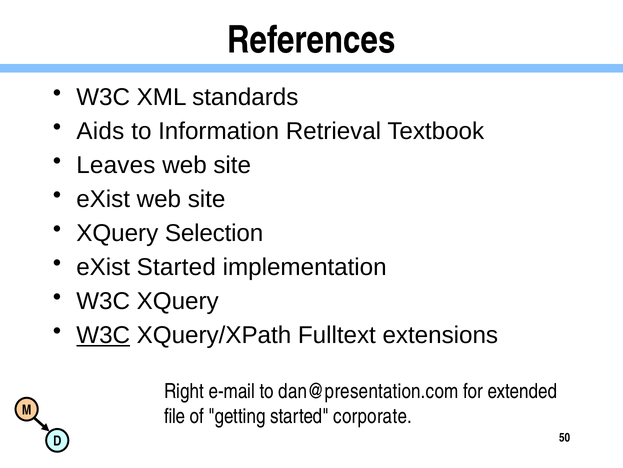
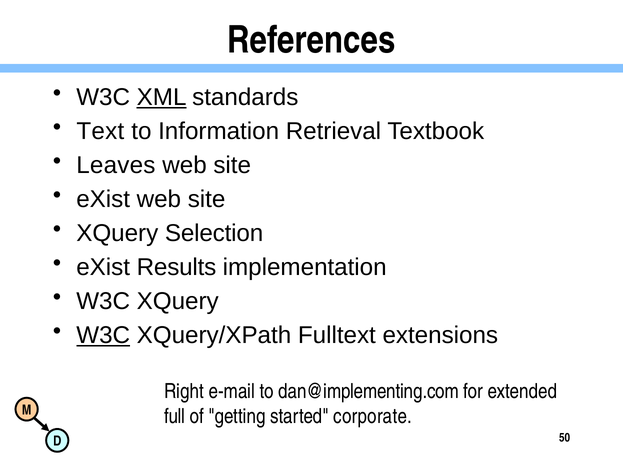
XML underline: none -> present
Aids: Aids -> Text
eXist Started: Started -> Results
dan@presentation.com: dan@presentation.com -> dan@implementing.com
file: file -> full
